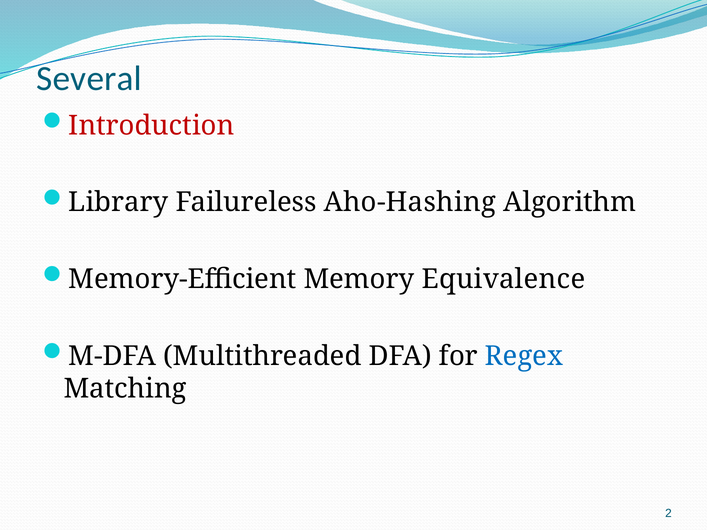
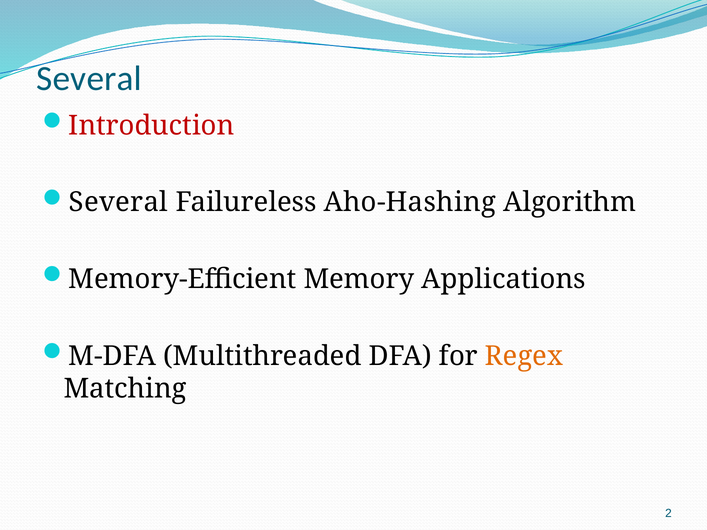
Library at (118, 202): Library -> Several
Equivalence: Equivalence -> Applications
Regex colour: blue -> orange
